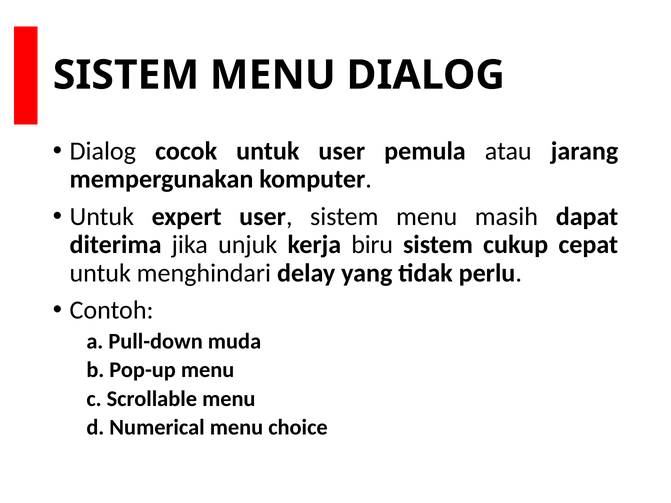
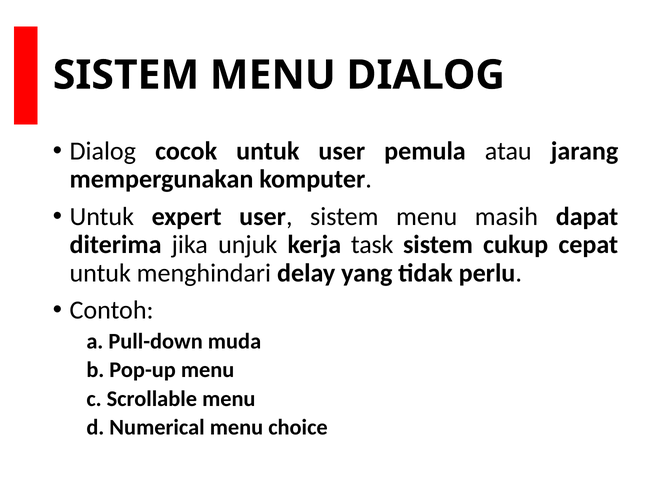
biru: biru -> task
